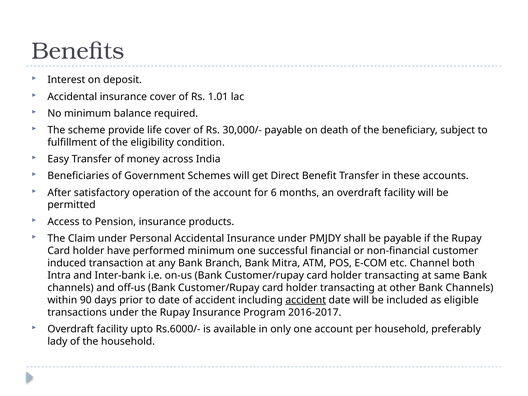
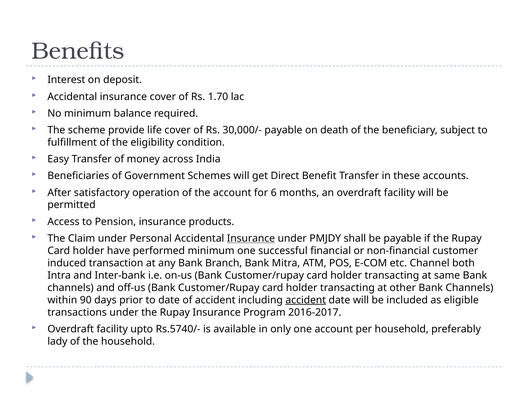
1.01: 1.01 -> 1.70
Insurance at (251, 238) underline: none -> present
Rs.6000/-: Rs.6000/- -> Rs.5740/-
